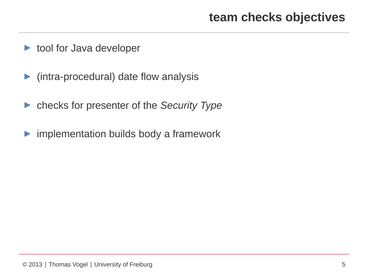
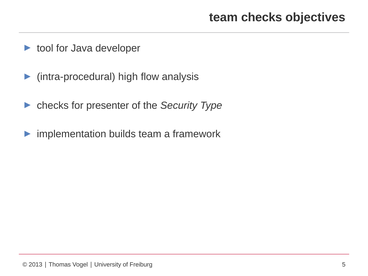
date: date -> high
builds body: body -> team
